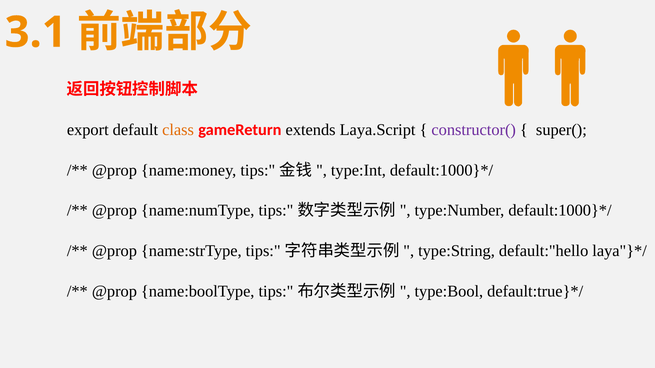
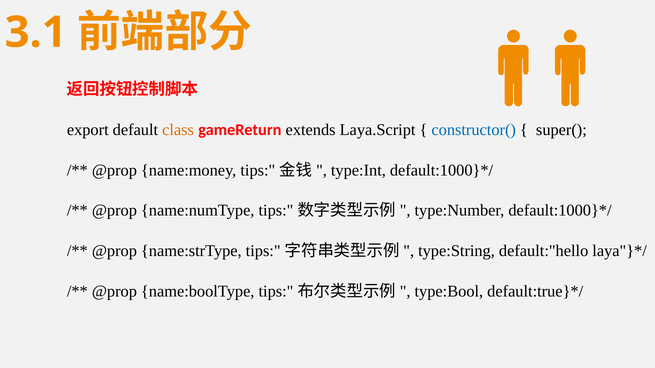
constructor( colour: purple -> blue
